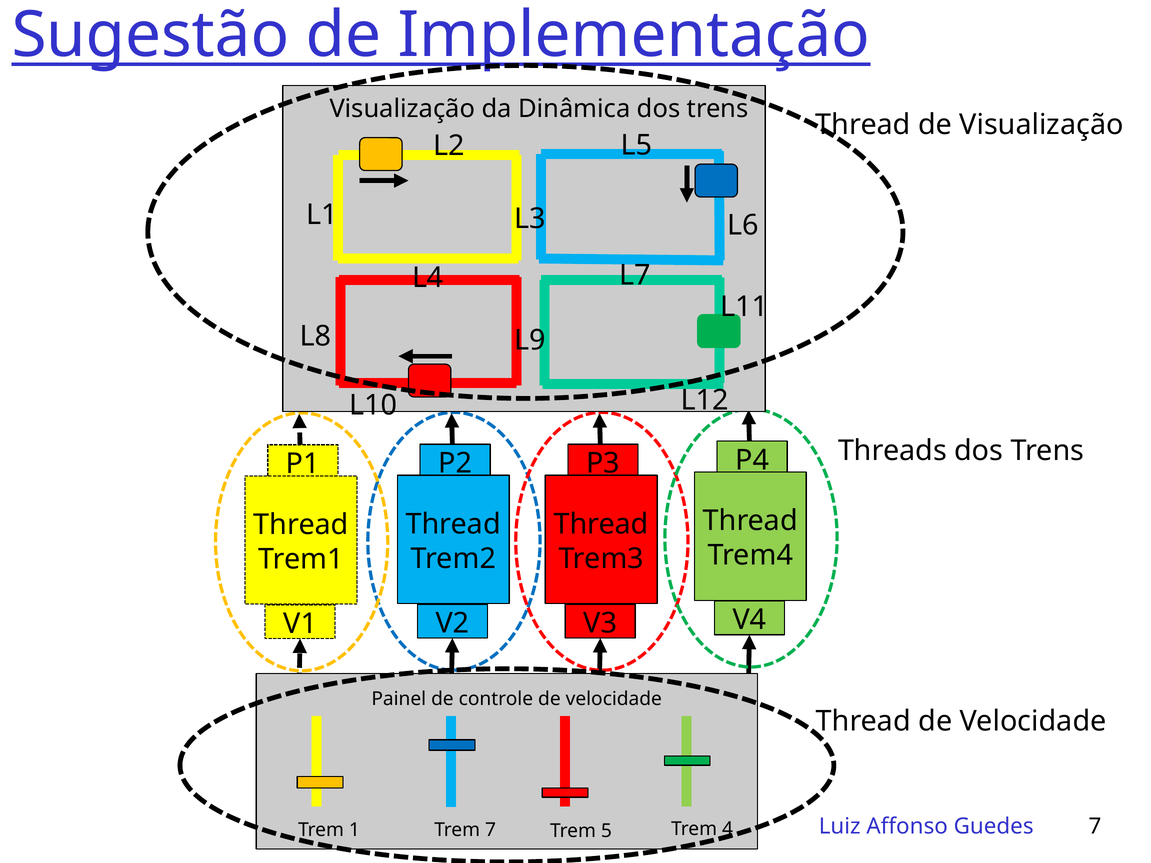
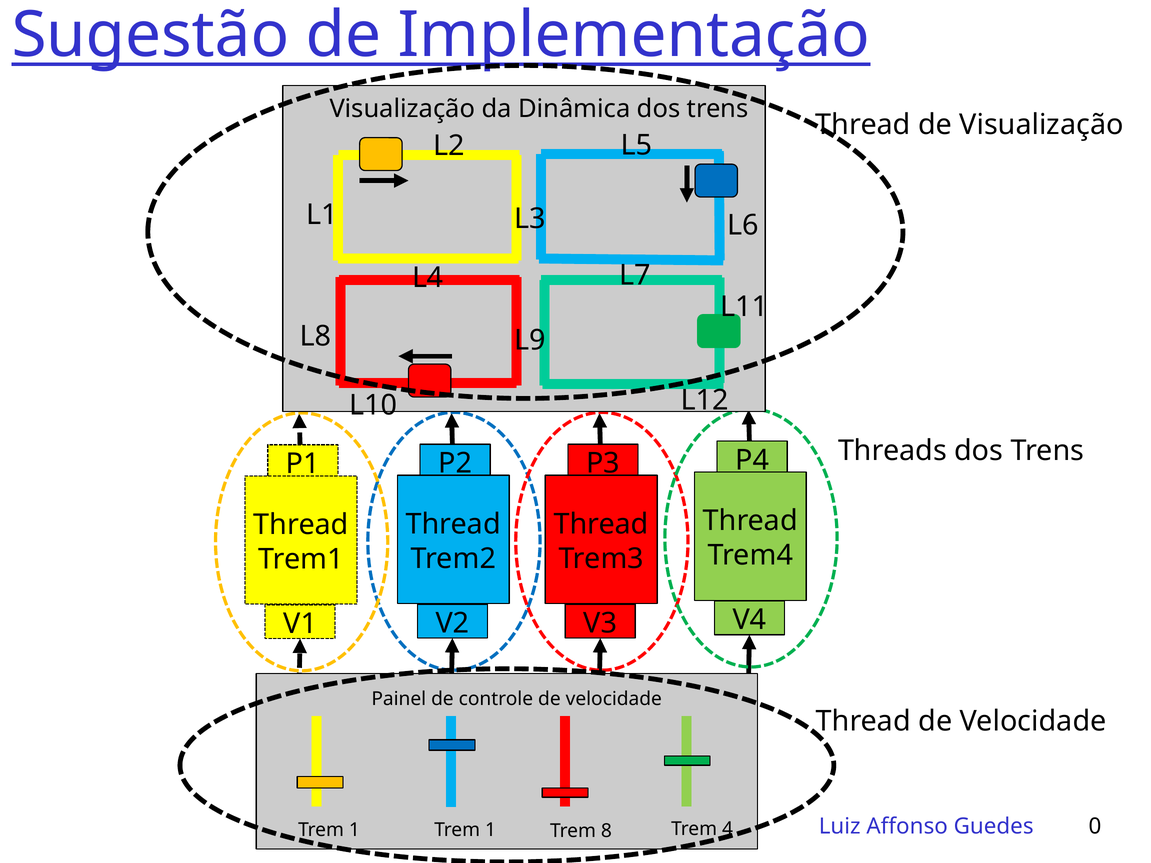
Guedes 7: 7 -> 0
1 Trem 7: 7 -> 1
5: 5 -> 8
